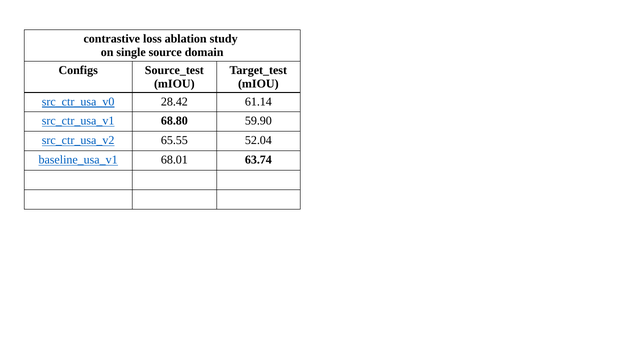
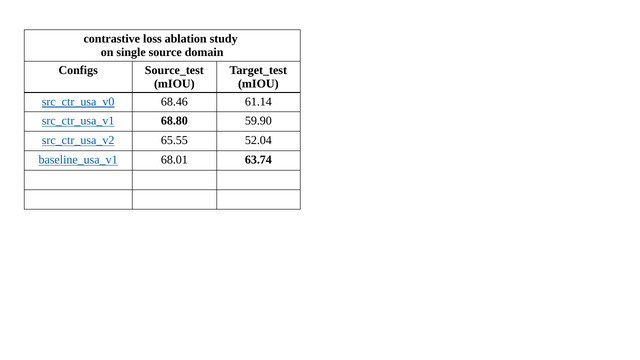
28.42: 28.42 -> 68.46
